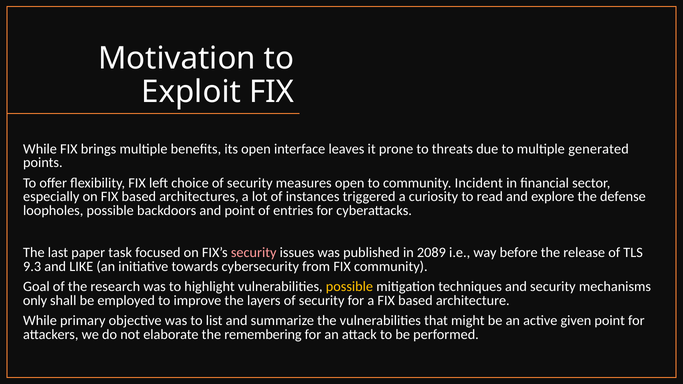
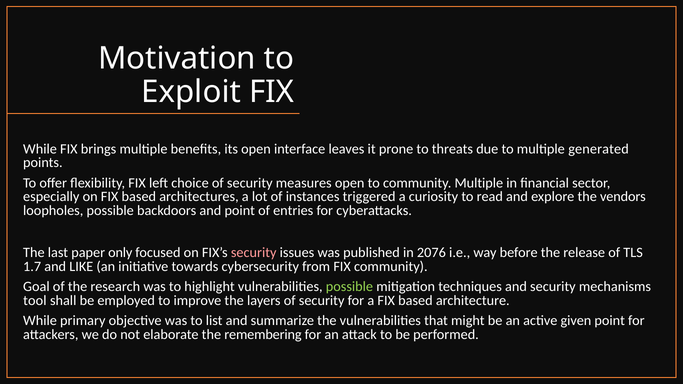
community Incident: Incident -> Multiple
defense: defense -> vendors
task: task -> only
2089: 2089 -> 2076
9.3: 9.3 -> 1.7
possible at (349, 287) colour: yellow -> light green
only: only -> tool
